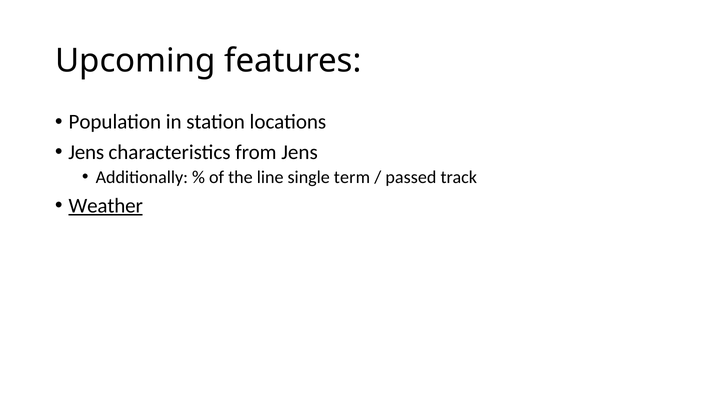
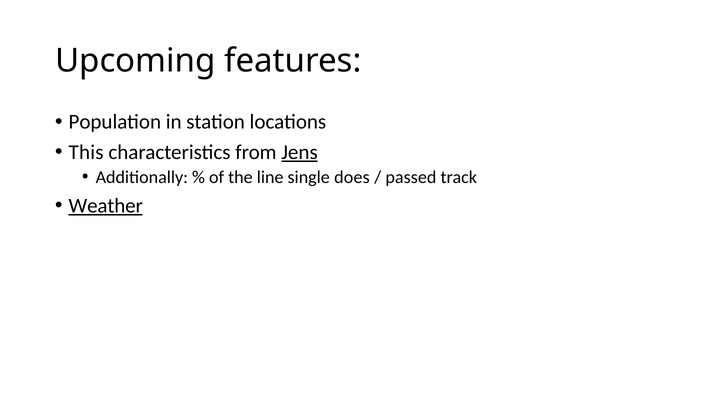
Jens at (86, 152): Jens -> This
Jens at (300, 152) underline: none -> present
term: term -> does
